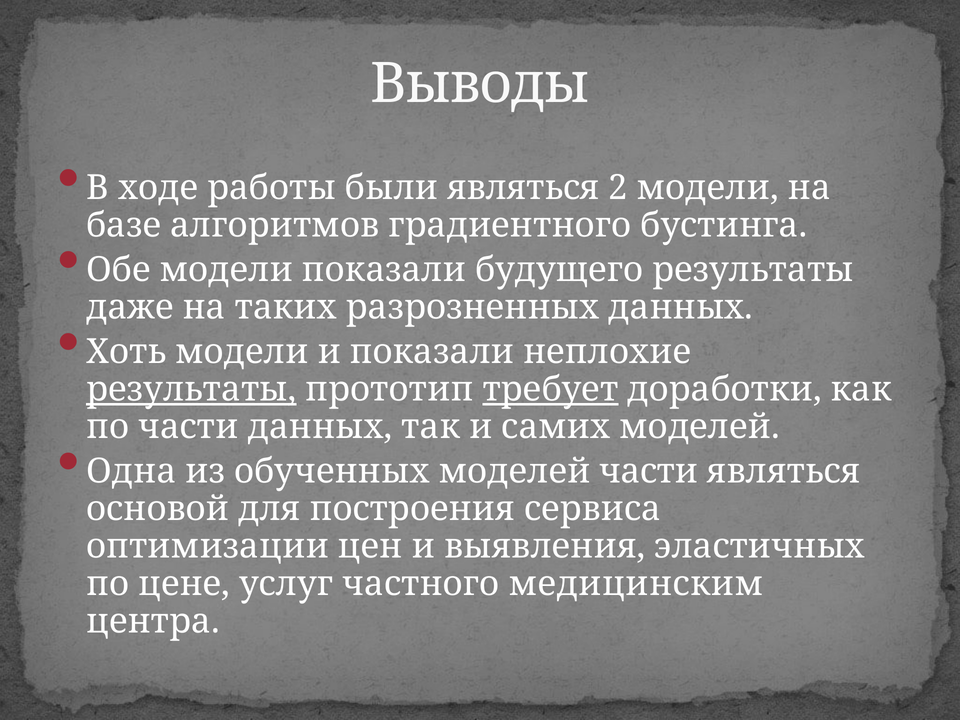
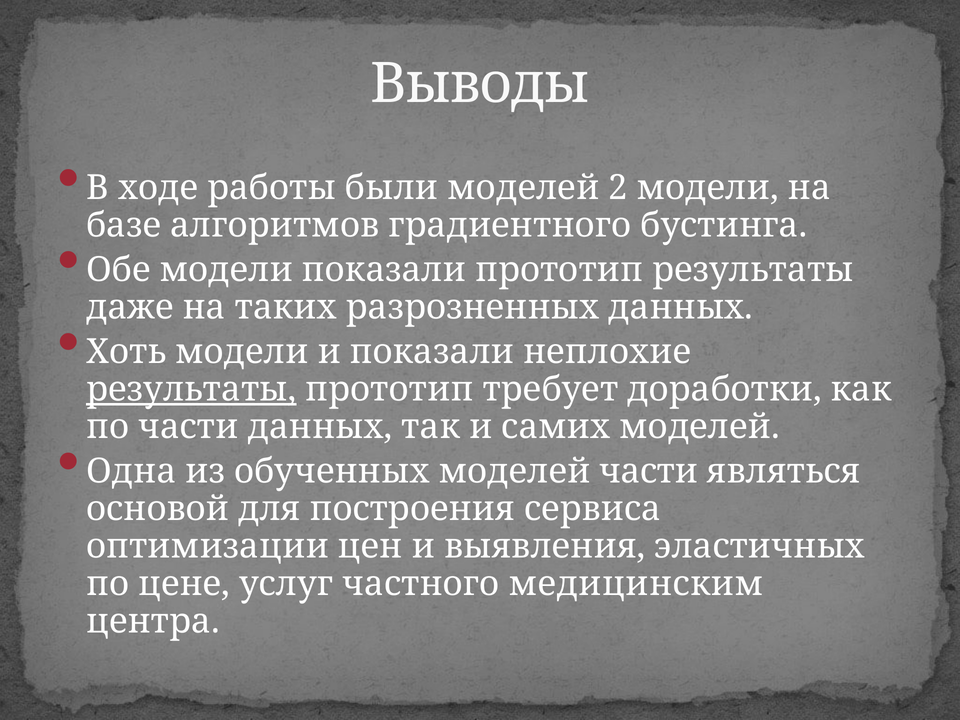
были являться: являться -> моделей
показали будущего: будущего -> прототип
требует underline: present -> none
